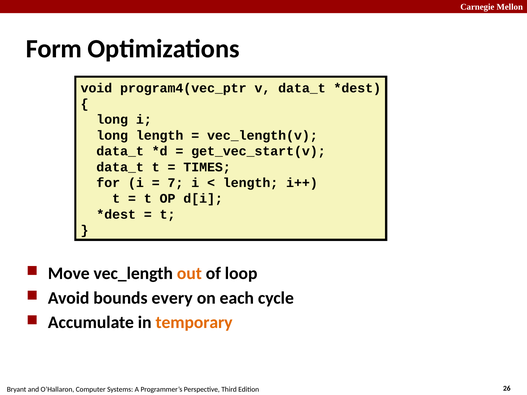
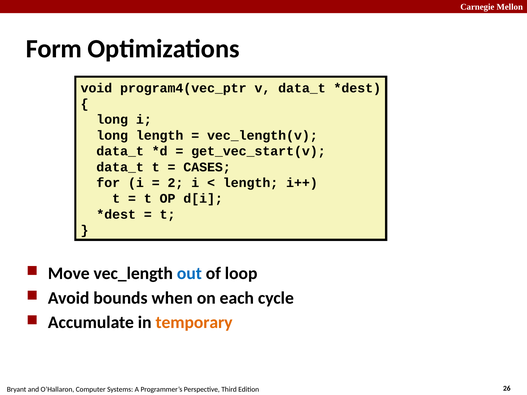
TIMES: TIMES -> CASES
7: 7 -> 2
out colour: orange -> blue
every: every -> when
